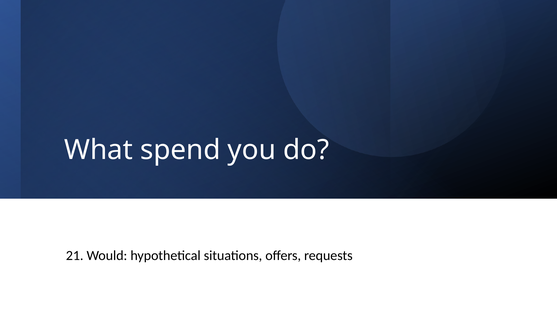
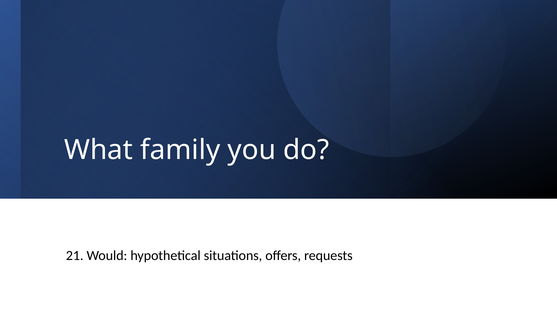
spend: spend -> family
